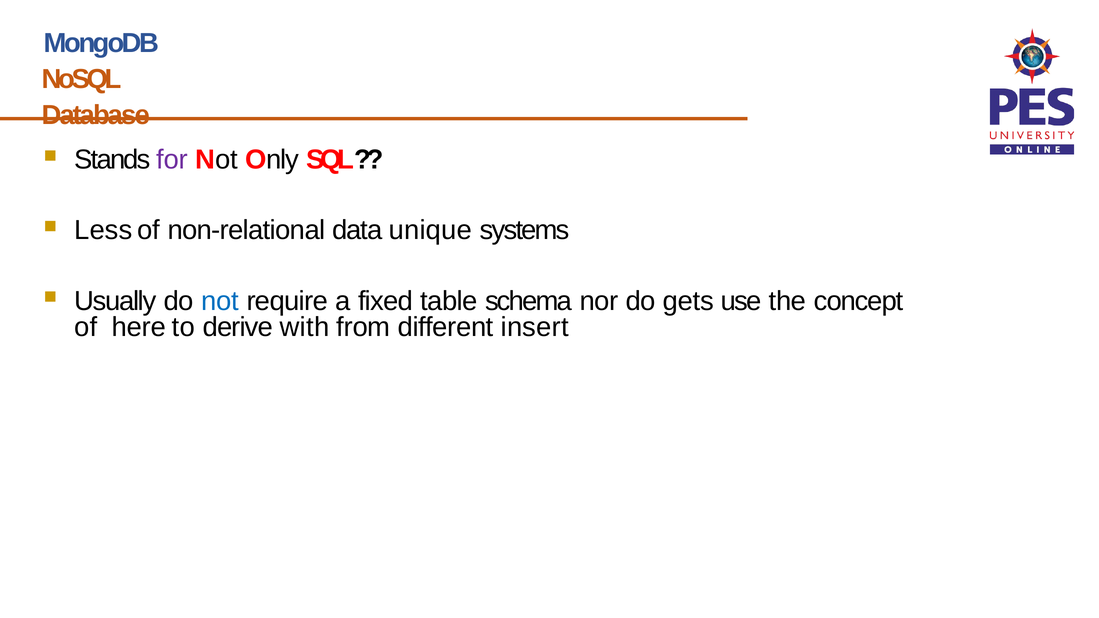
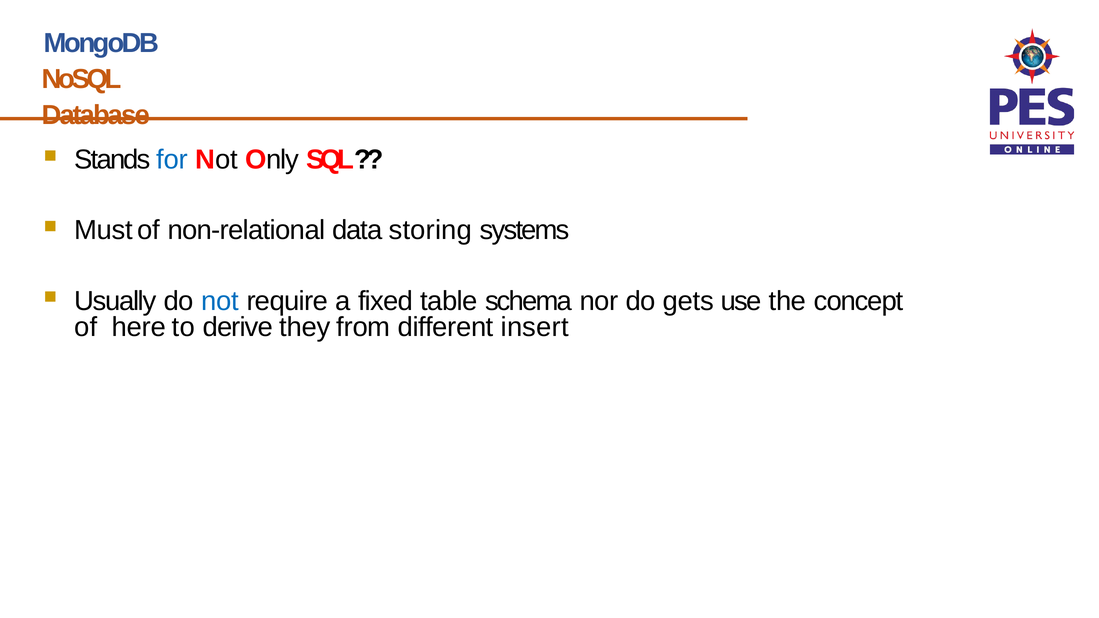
for colour: purple -> blue
Less: Less -> Must
unique: unique -> storing
with: with -> they
